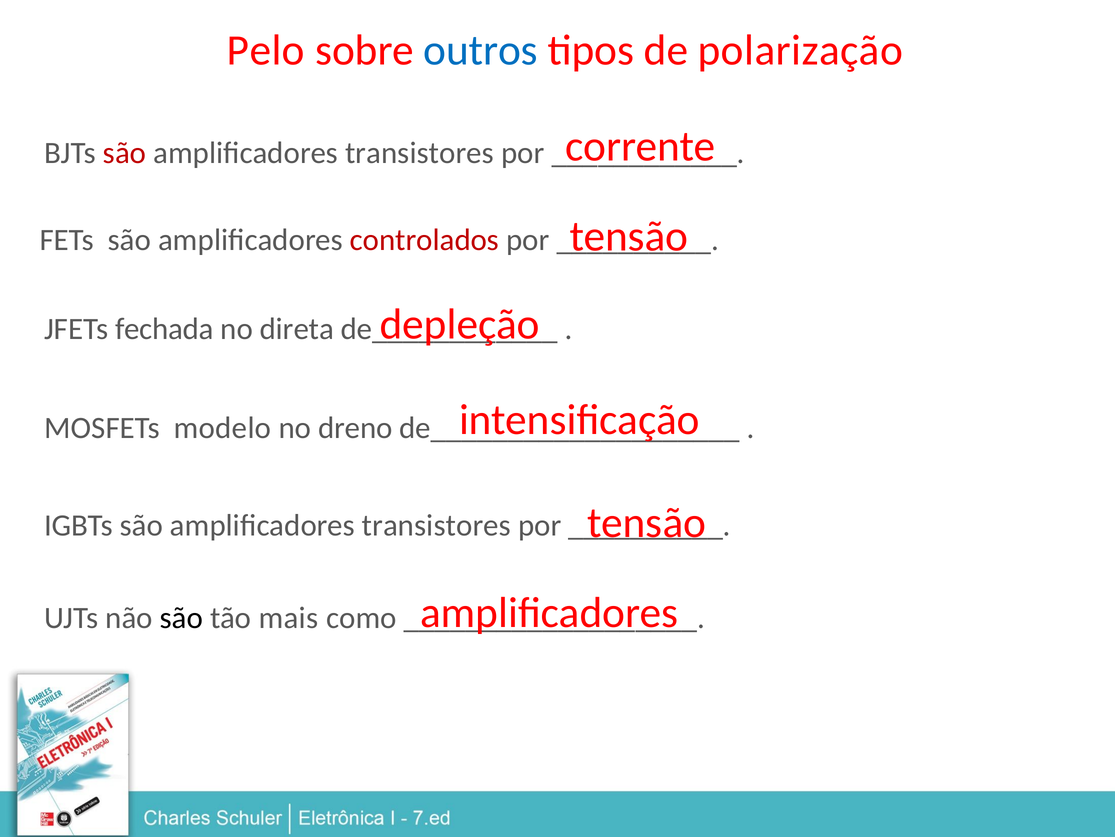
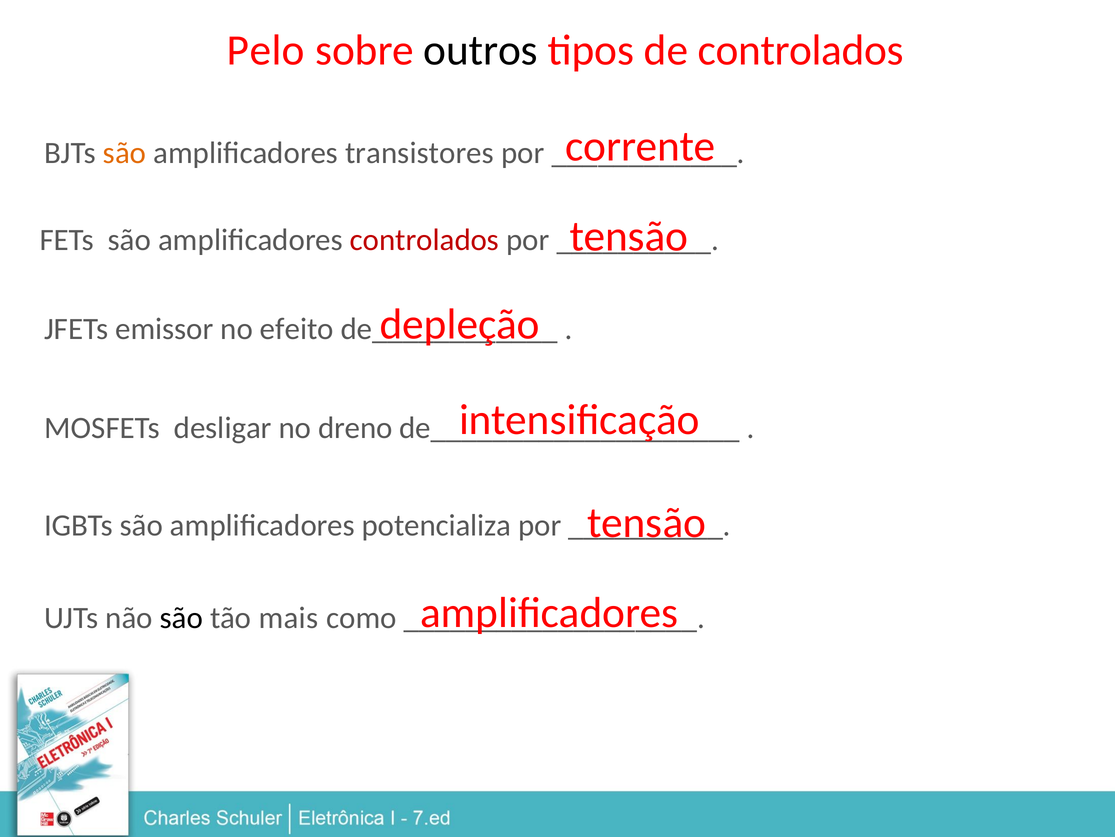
outros colour: blue -> black
de polarização: polarização -> controlados
são at (125, 153) colour: red -> orange
fechada: fechada -> emissor
direta: direta -> efeito
modelo: modelo -> desligar
IGBTs são amplificadores transistores: transistores -> potencializa
